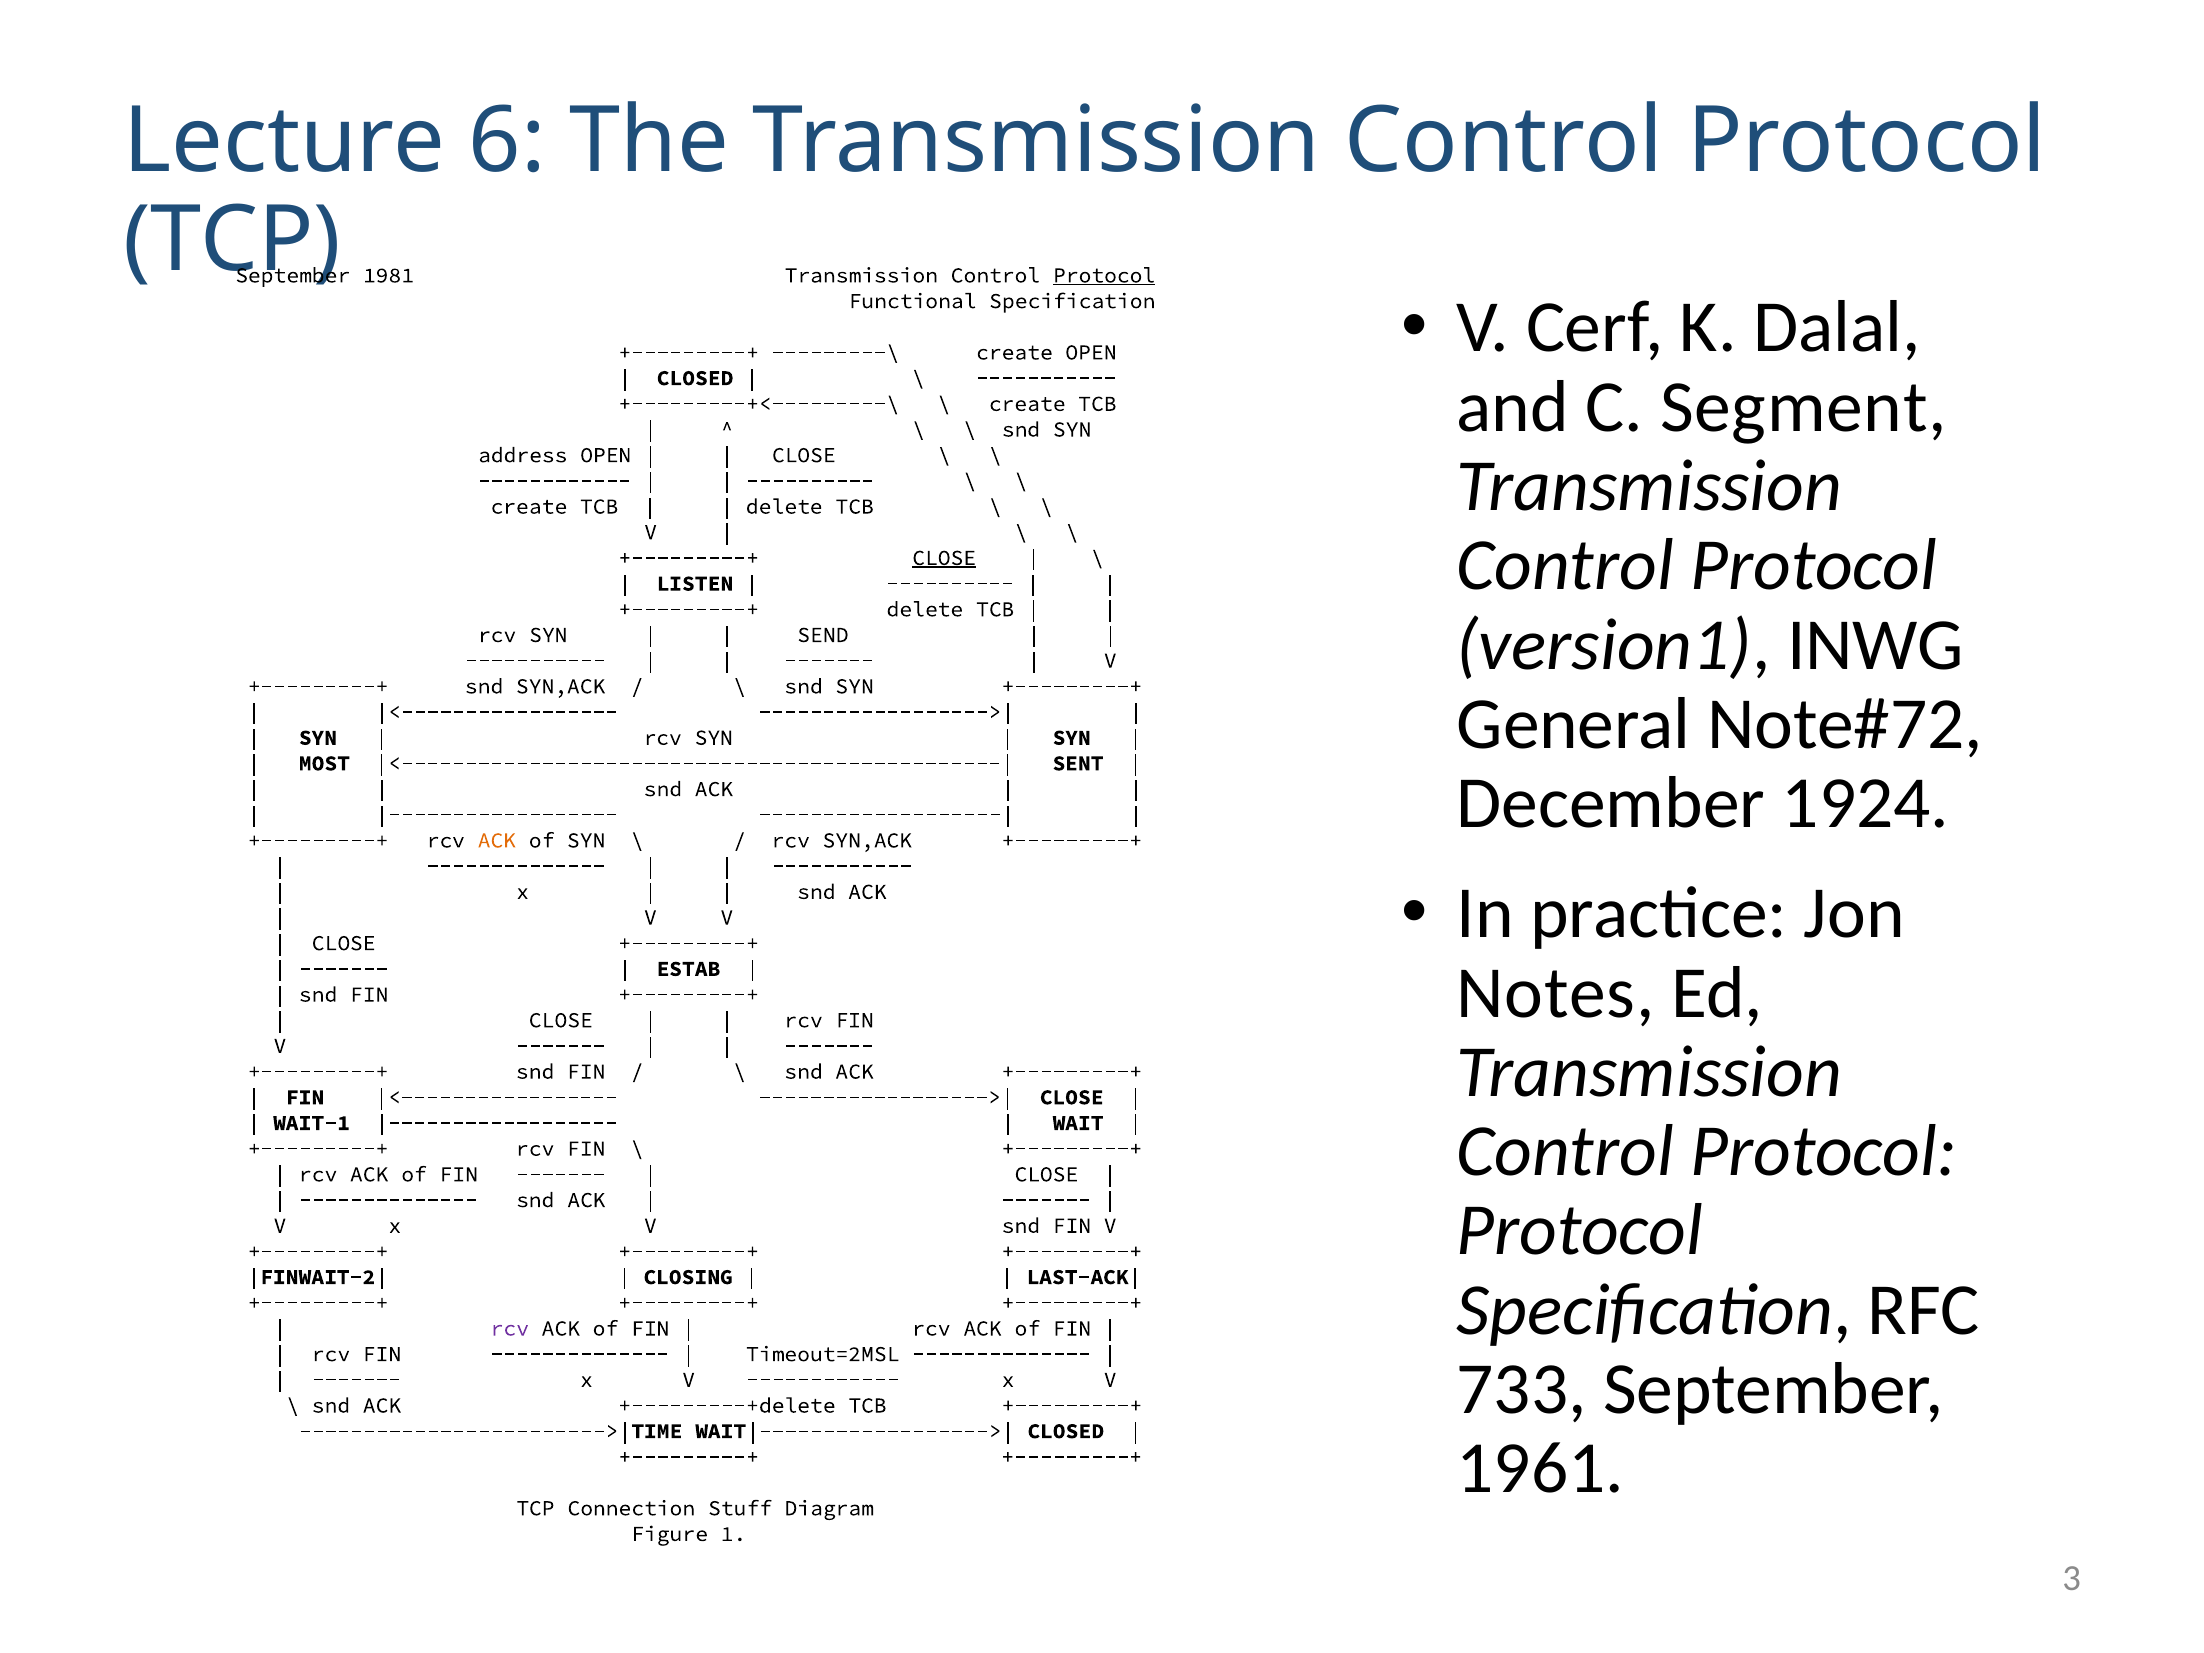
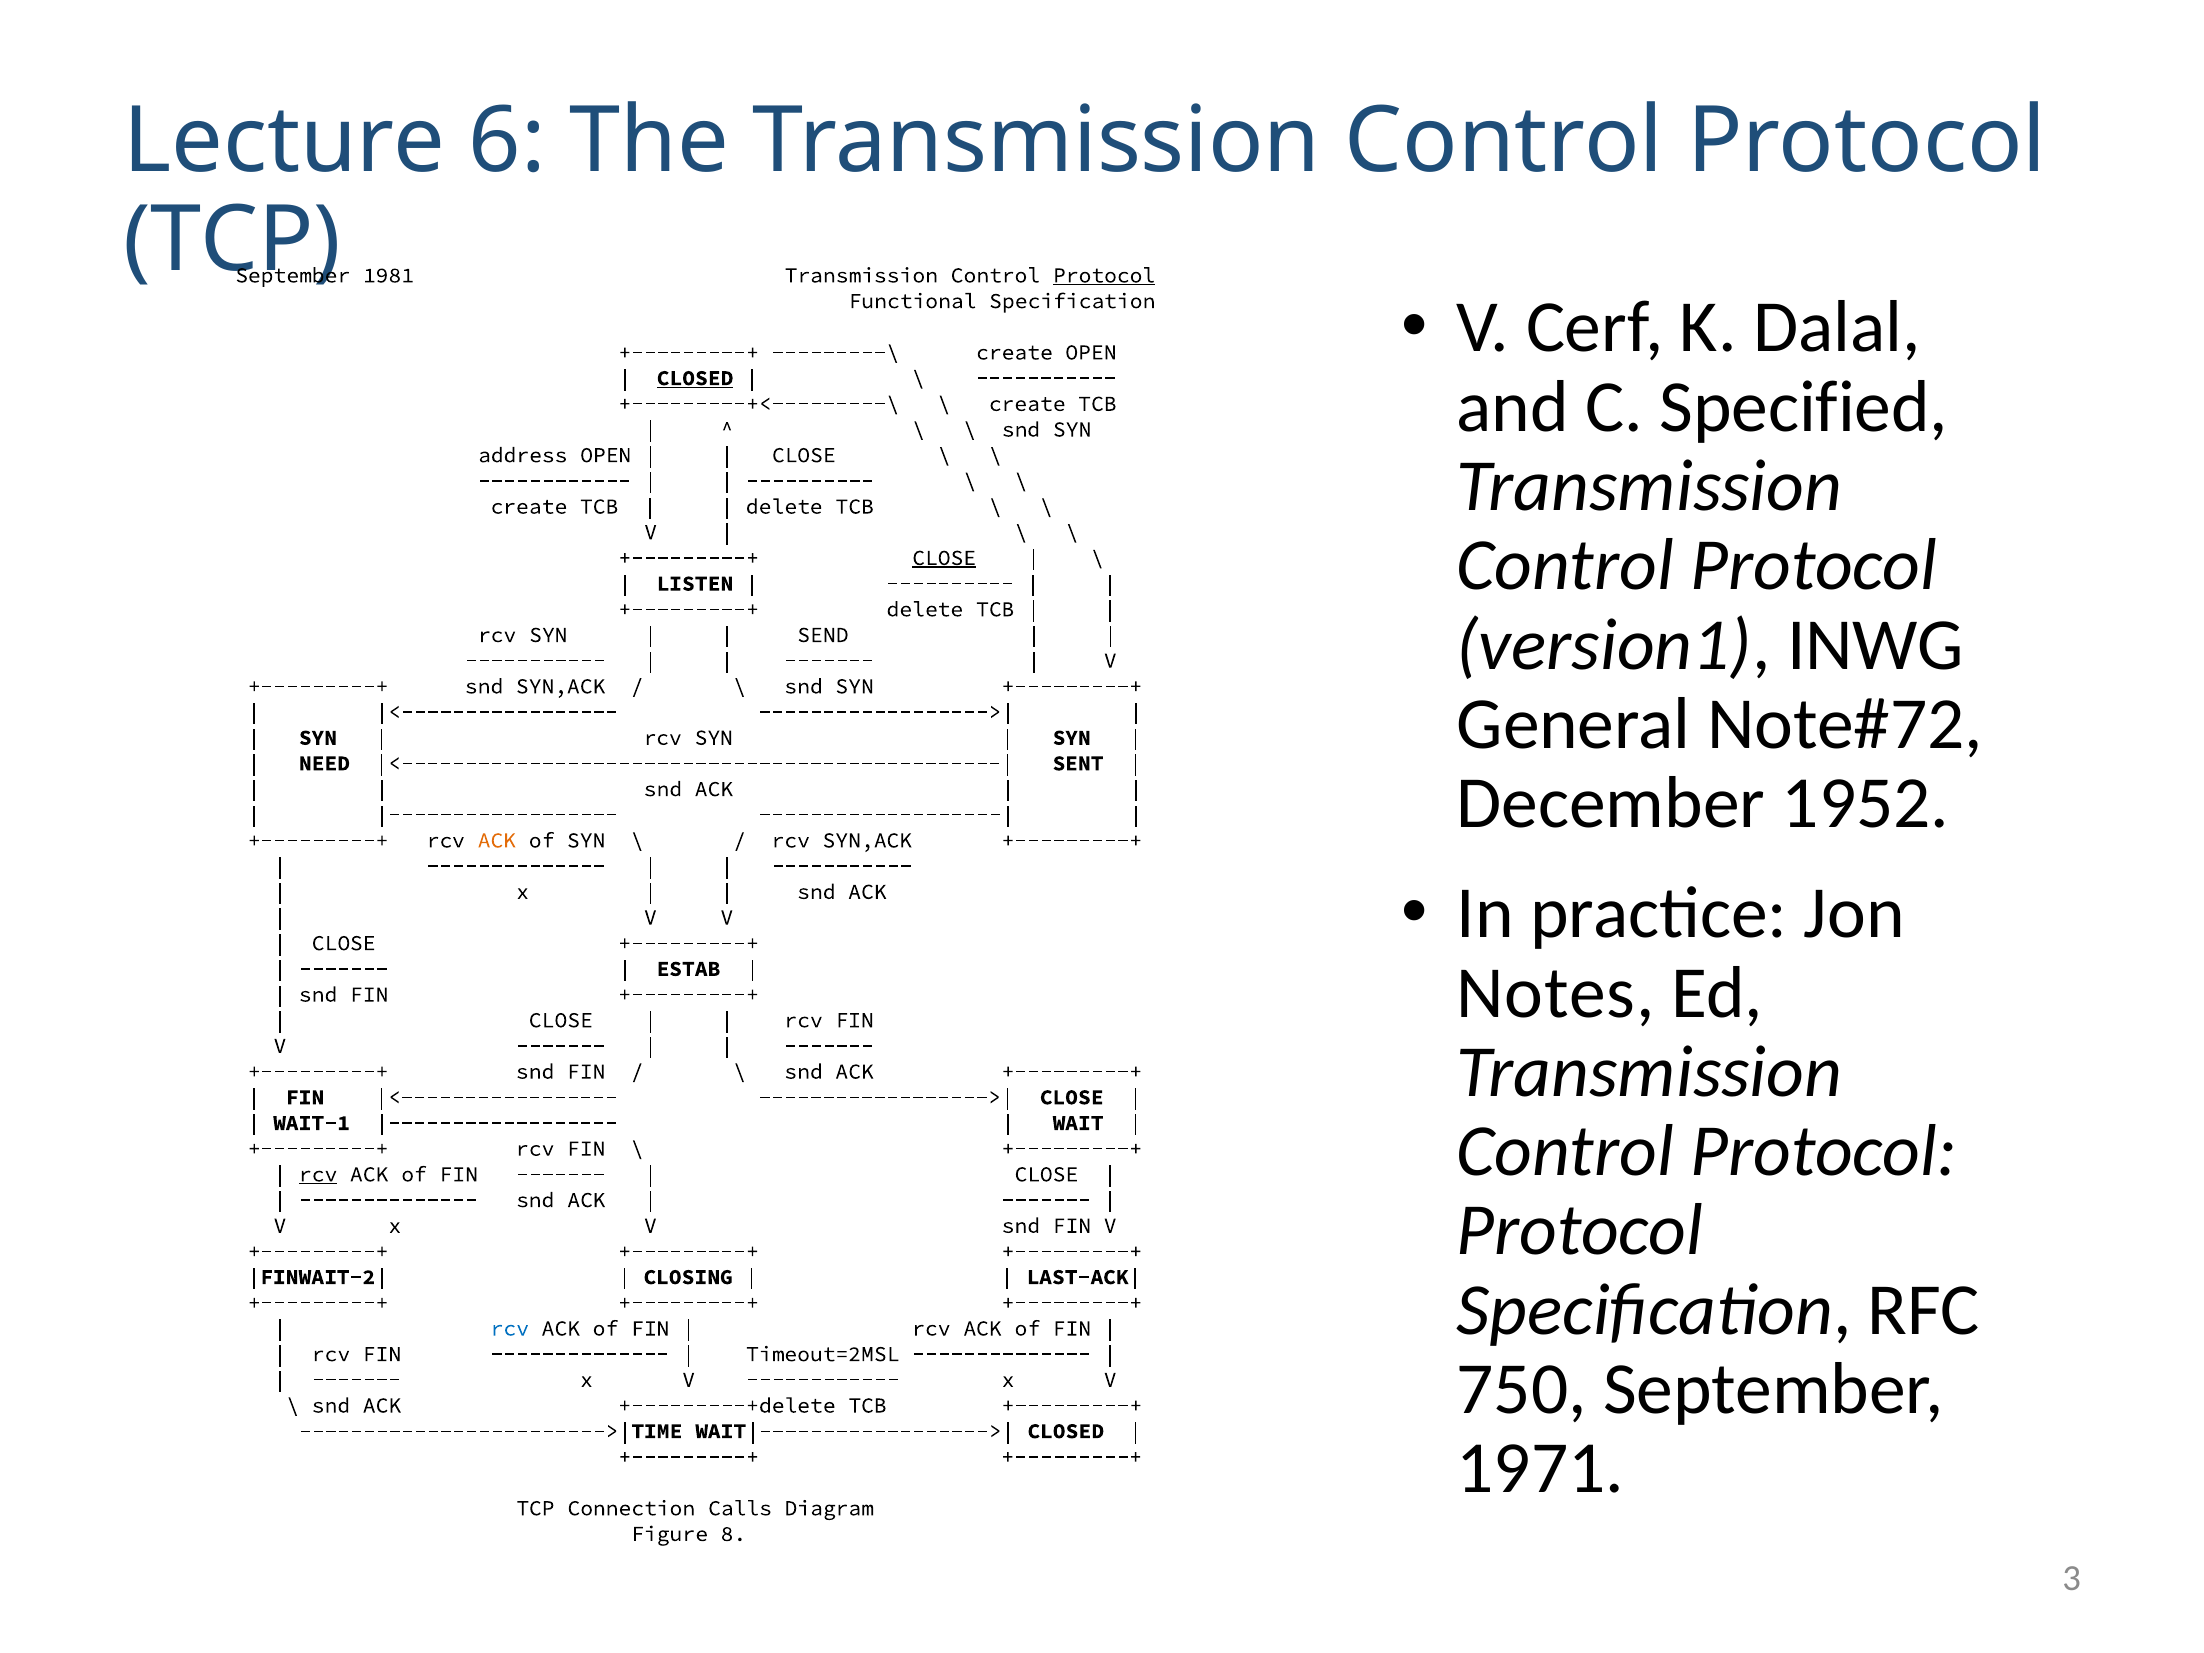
CLOSED at (695, 378) underline: none -> present
Segment: Segment -> Specified
MOST: MOST -> NEED
1924: 1924 -> 1952
rcv at (318, 1174) underline: none -> present
rcv at (510, 1328) colour: purple -> blue
733: 733 -> 750
1961: 1961 -> 1971
Stuff: Stuff -> Calls
1: 1 -> 8
